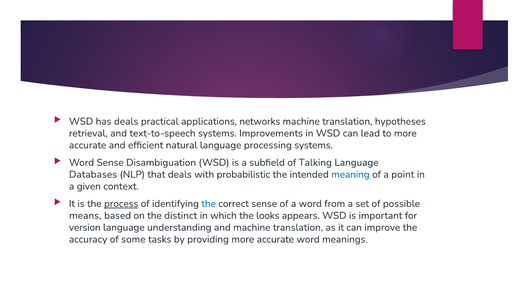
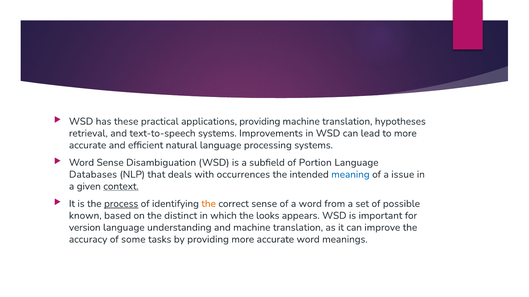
has deals: deals -> these
applications networks: networks -> providing
Talking: Talking -> Portion
probabilistic: probabilistic -> occurrences
point: point -> issue
context underline: none -> present
the at (209, 204) colour: blue -> orange
means: means -> known
